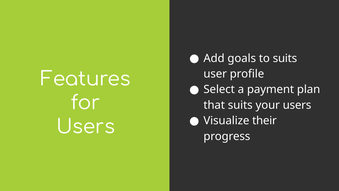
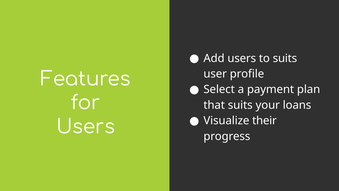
Add goals: goals -> users
your users: users -> loans
